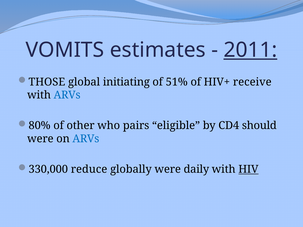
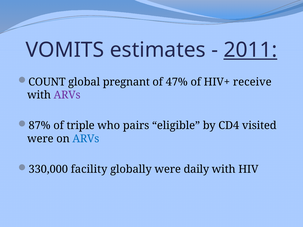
THOSE: THOSE -> COUNT
initiating: initiating -> pregnant
51%: 51% -> 47%
ARVs at (67, 95) colour: blue -> purple
80%: 80% -> 87%
other: other -> triple
should: should -> visited
reduce: reduce -> facility
HIV underline: present -> none
